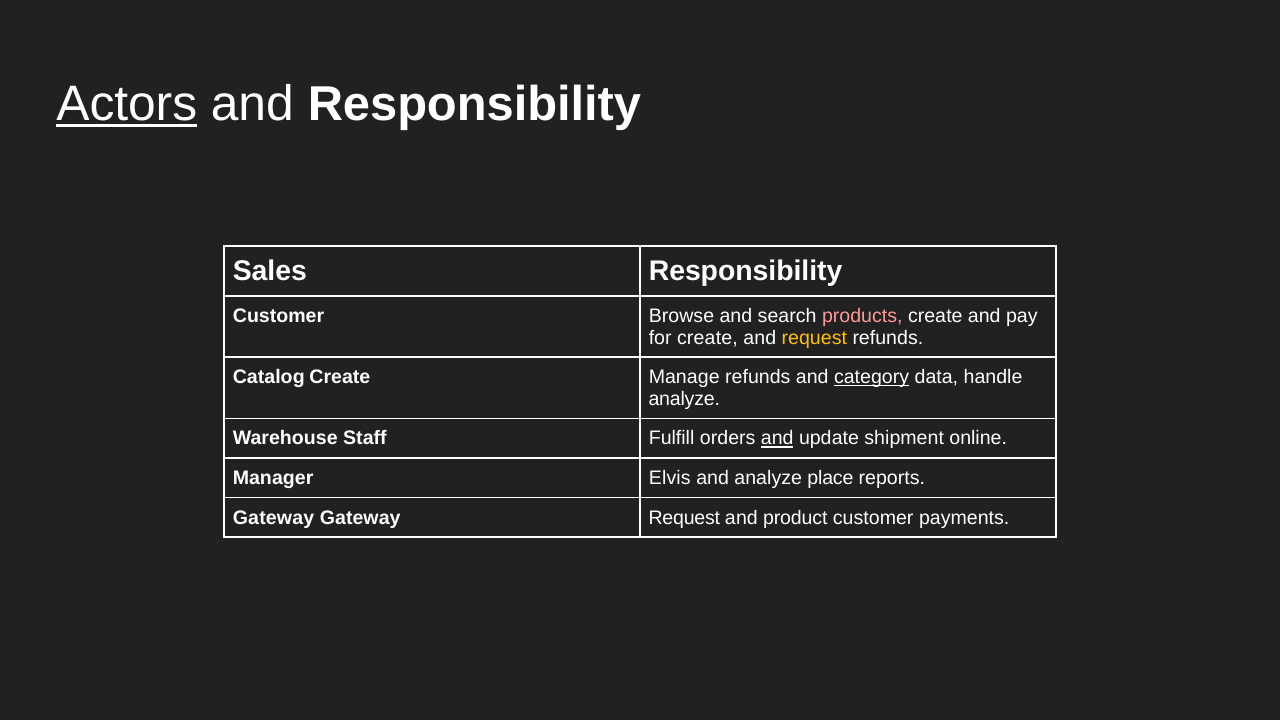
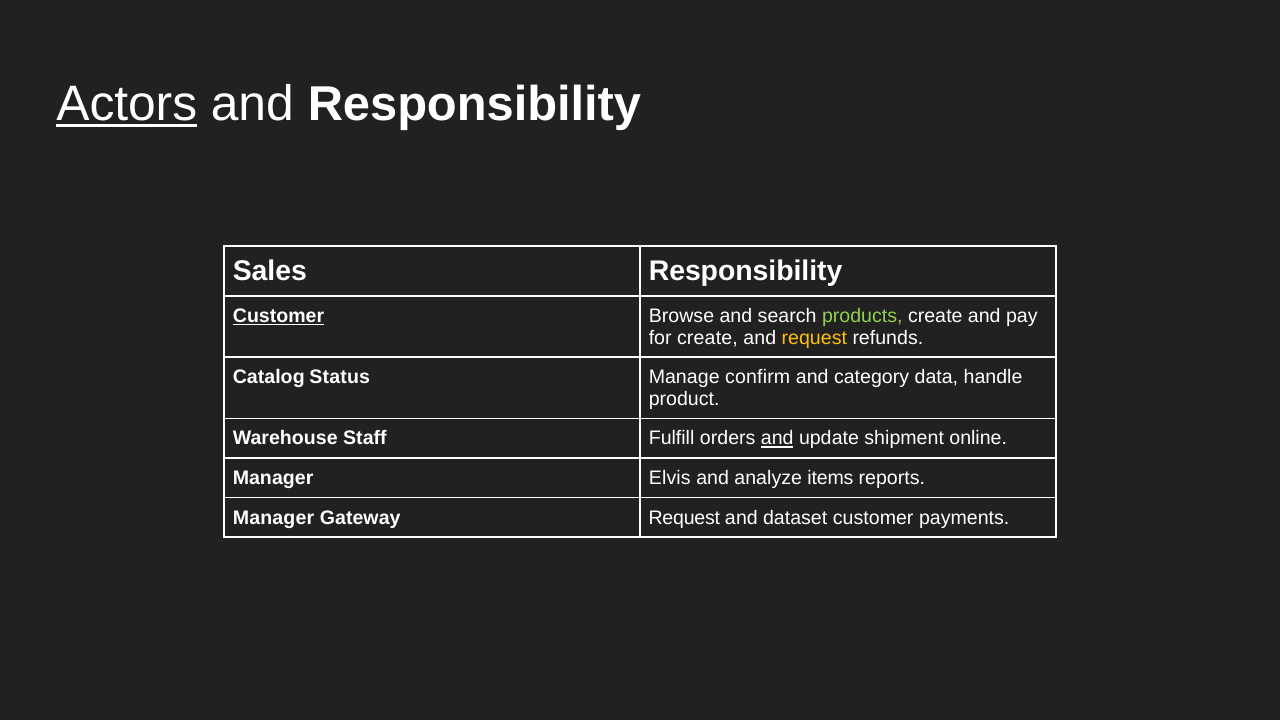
Customer at (279, 316) underline: none -> present
products colour: pink -> light green
Catalog Create: Create -> Status
Manage refunds: refunds -> confirm
category underline: present -> none
analyze at (684, 399): analyze -> product
place: place -> items
Gateway at (274, 518): Gateway -> Manager
product: product -> dataset
